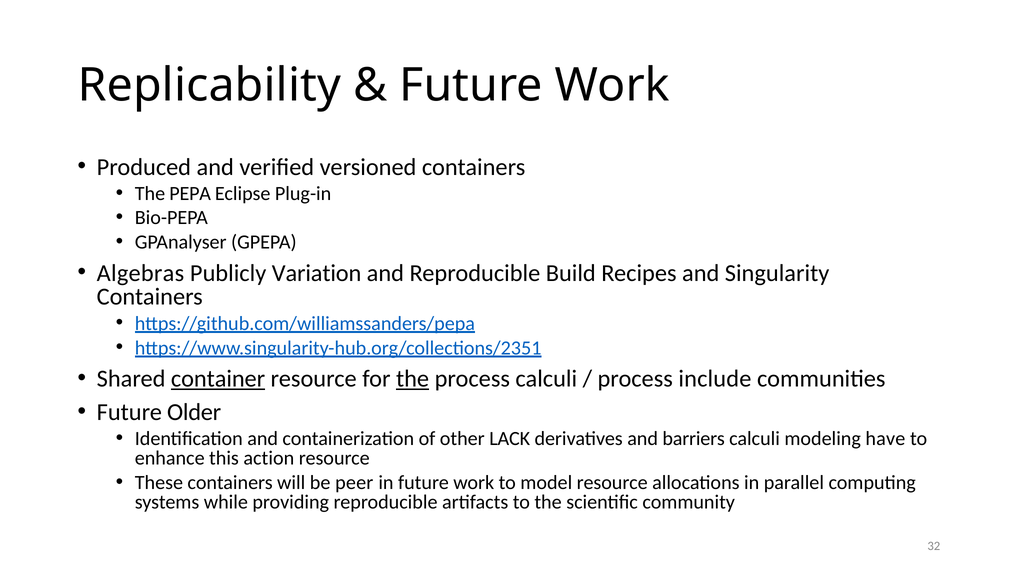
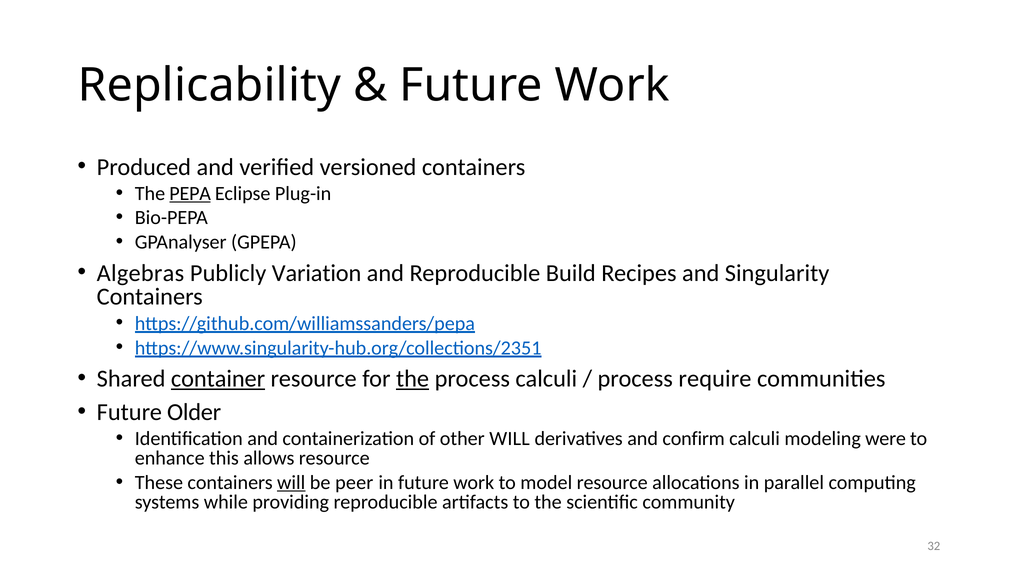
PEPA underline: none -> present
include: include -> require
other LACK: LACK -> WILL
barriers: barriers -> confirm
have: have -> were
action: action -> allows
will at (291, 483) underline: none -> present
